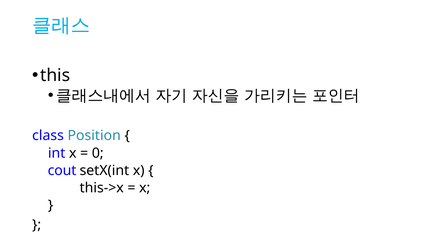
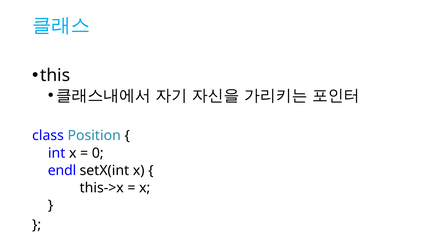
cout: cout -> endl
